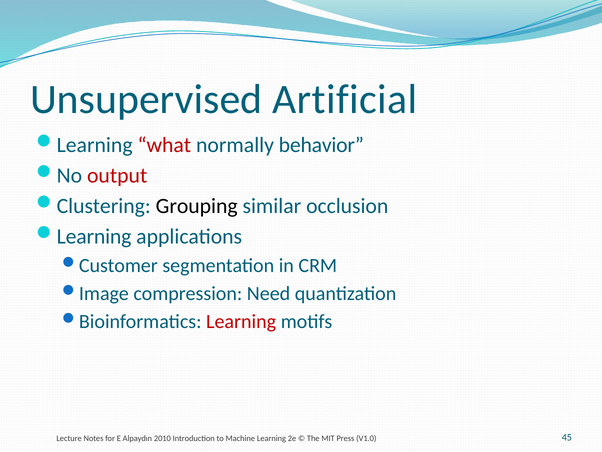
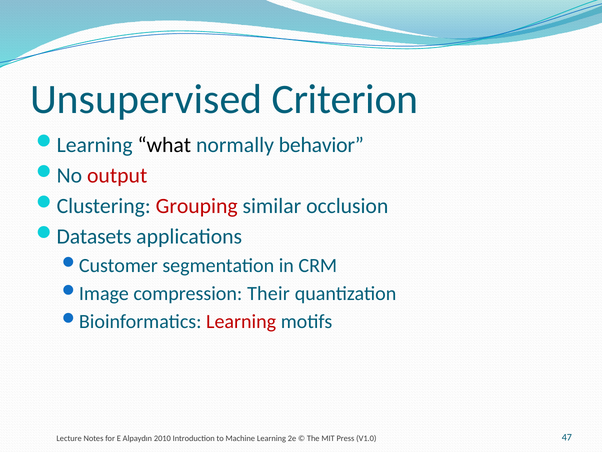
Artificial: Artificial -> Criterion
what colour: red -> black
Grouping colour: black -> red
Learning at (94, 236): Learning -> Datasets
Need: Need -> Their
45: 45 -> 47
